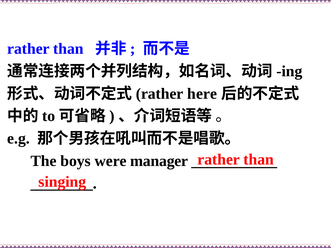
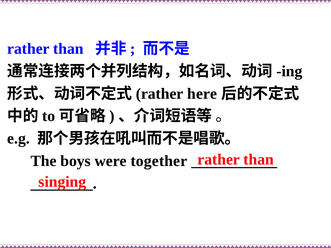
manager: manager -> together
